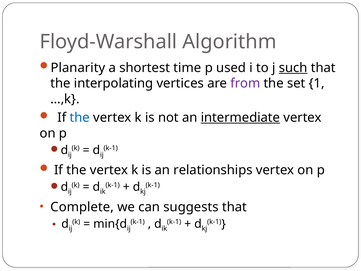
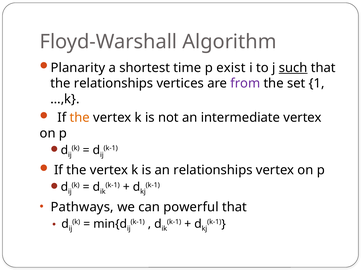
used: used -> exist
the interpolating: interpolating -> relationships
the at (80, 117) colour: blue -> orange
intermediate underline: present -> none
Complete: Complete -> Pathways
suggests: suggests -> powerful
